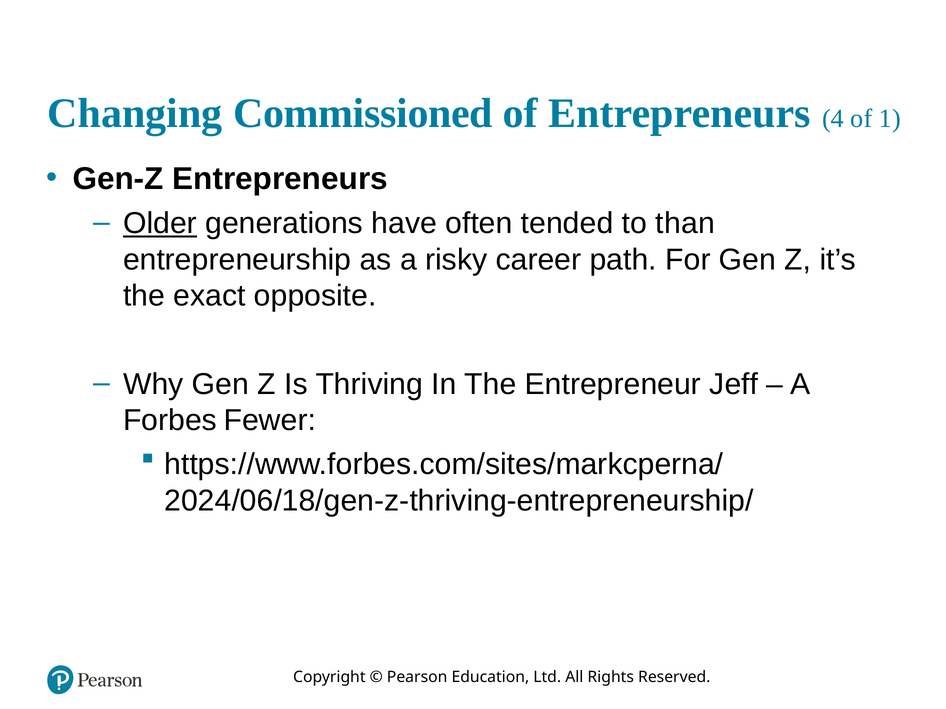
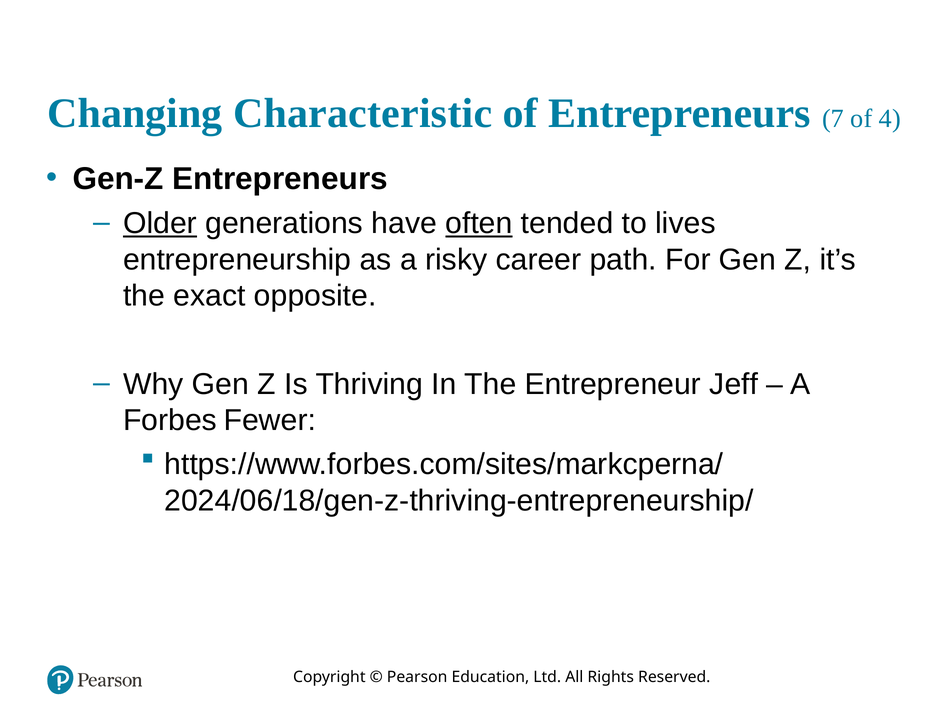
Commissioned: Commissioned -> Characteristic
4: 4 -> 7
1: 1 -> 4
often underline: none -> present
than: than -> lives
